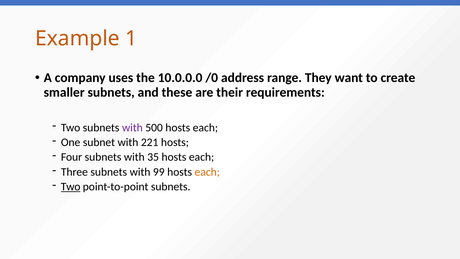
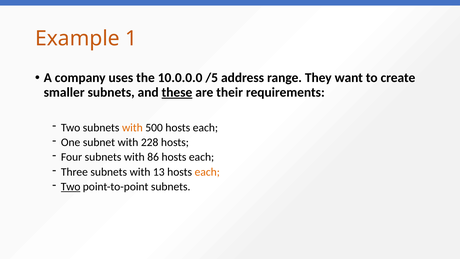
/0: /0 -> /5
these underline: none -> present
with at (132, 127) colour: purple -> orange
221: 221 -> 228
35: 35 -> 86
99: 99 -> 13
